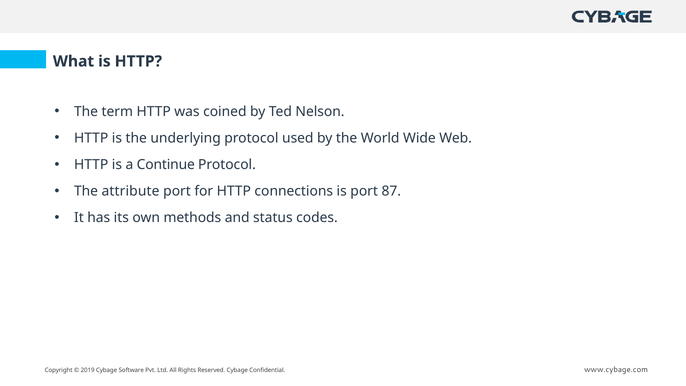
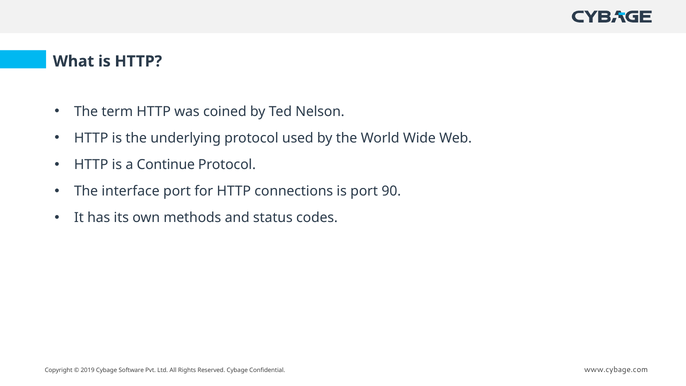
attribute: attribute -> interface
87: 87 -> 90
